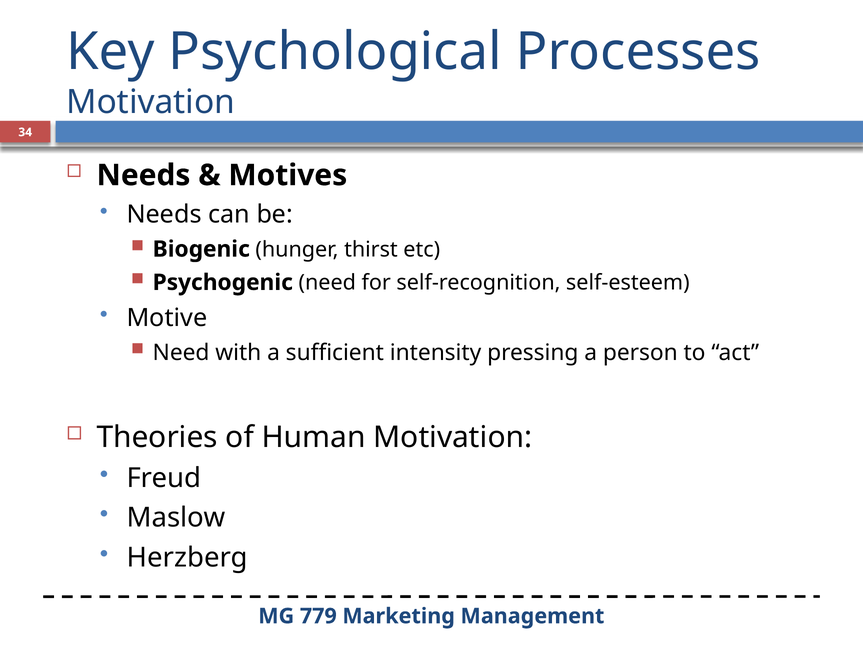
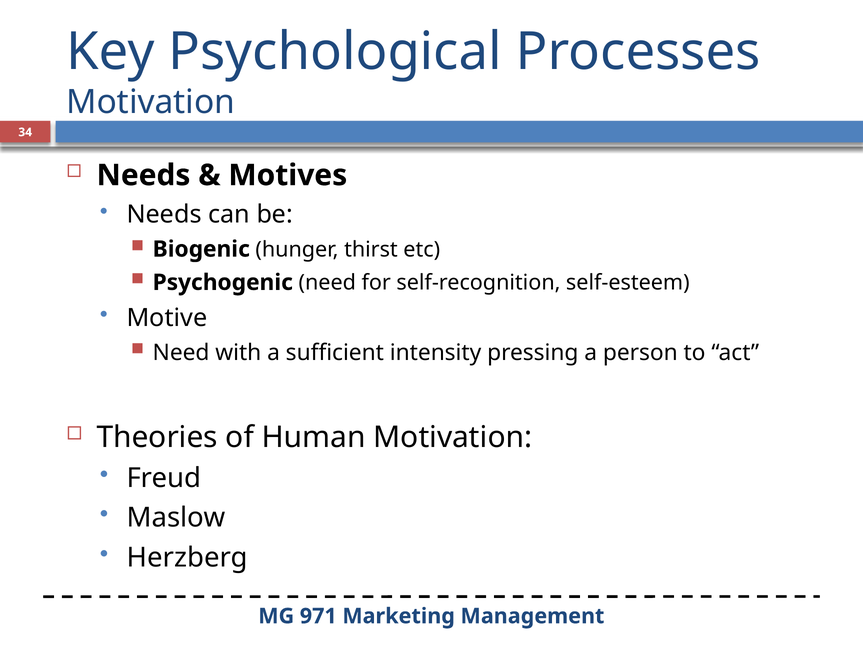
779: 779 -> 971
